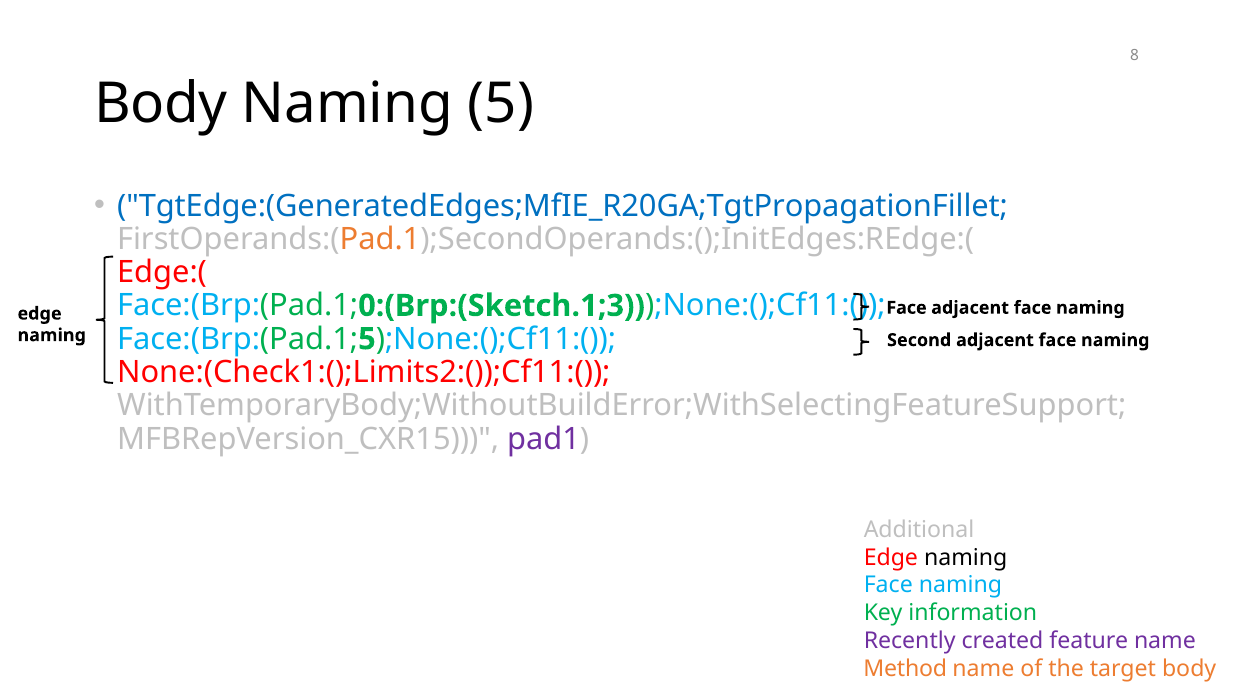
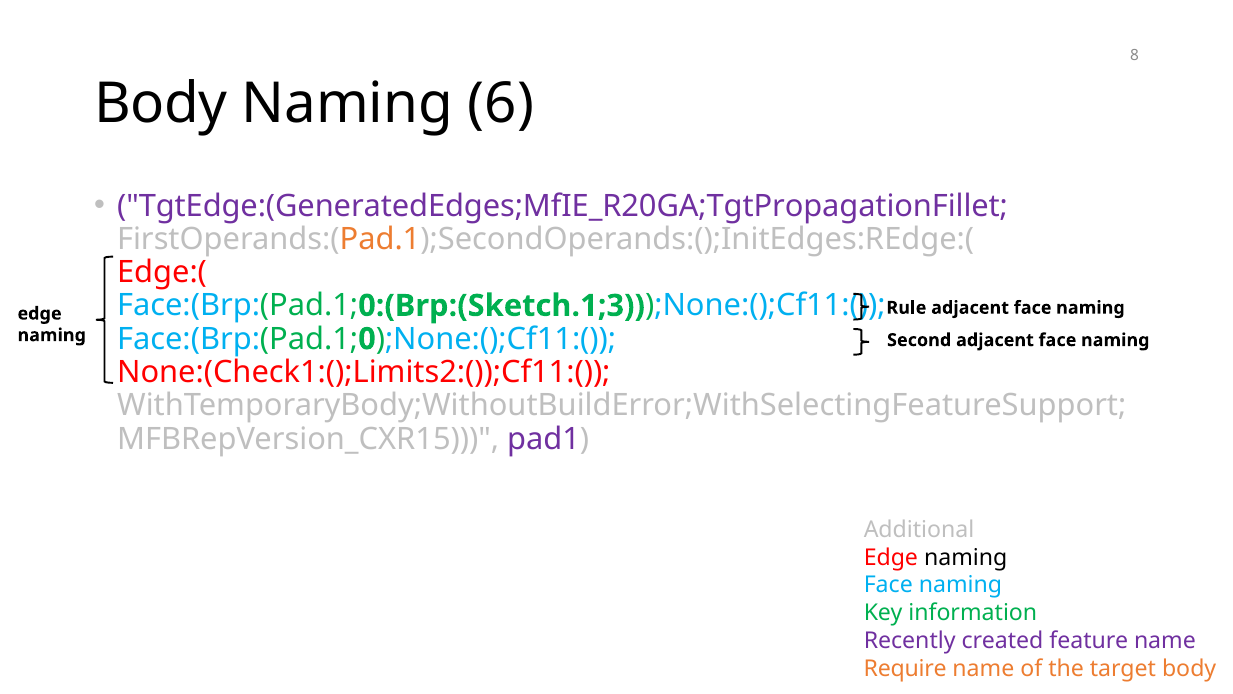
Naming 5: 5 -> 6
TgtEdge:(GeneratedEdges;MfIE_R20GA;TgtPropagationFillet colour: blue -> purple
Face at (907, 308): Face -> Rule
5 at (367, 339): 5 -> 0
Method: Method -> Require
